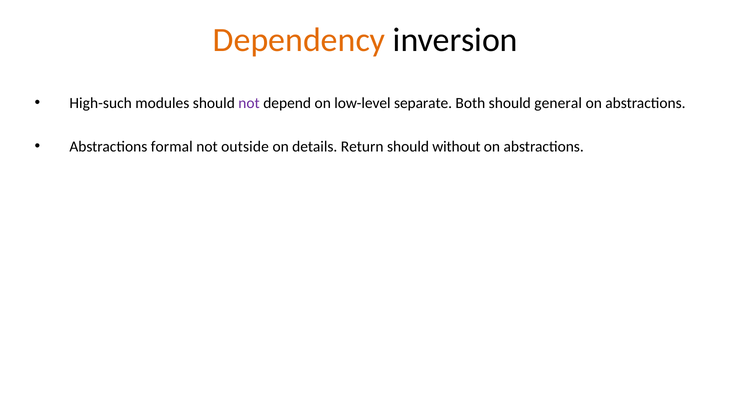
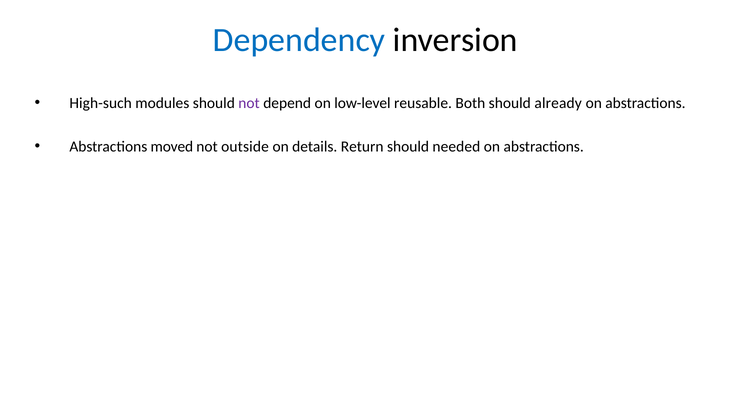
Dependency colour: orange -> blue
separate: separate -> reusable
general: general -> already
formal: formal -> moved
without: without -> needed
